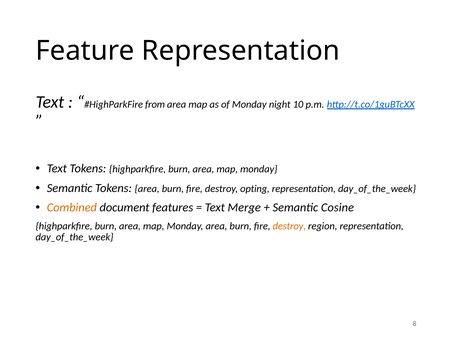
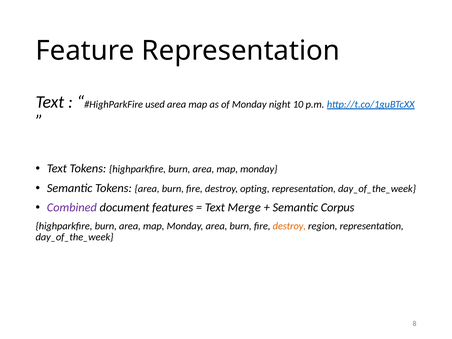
from: from -> used
Combined colour: orange -> purple
Cosine: Cosine -> Corpus
